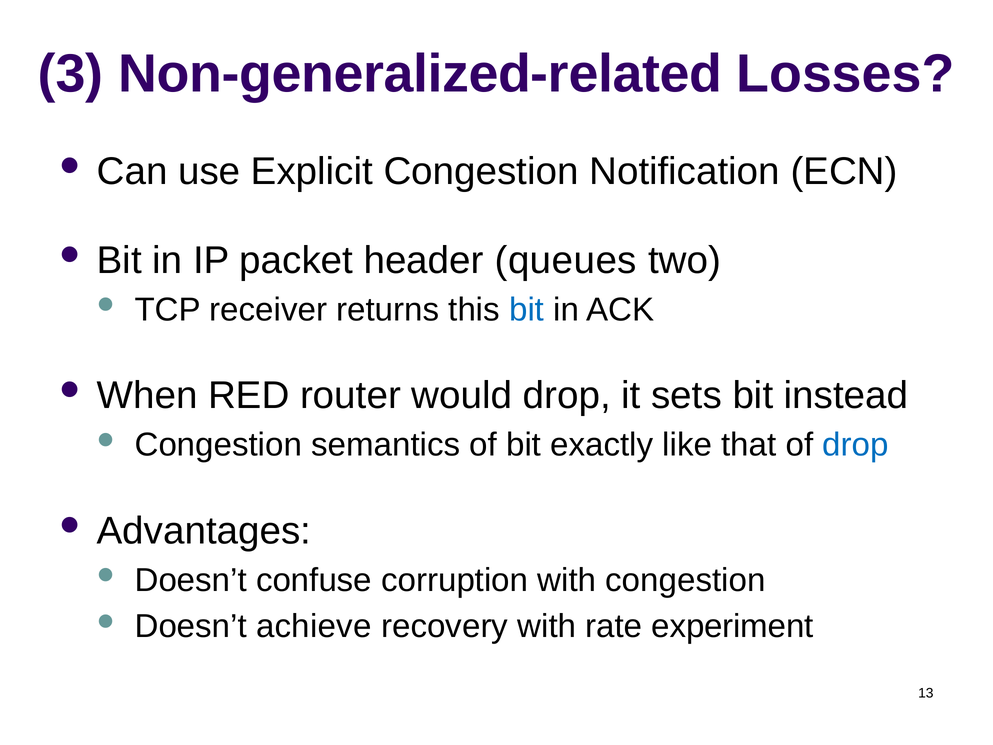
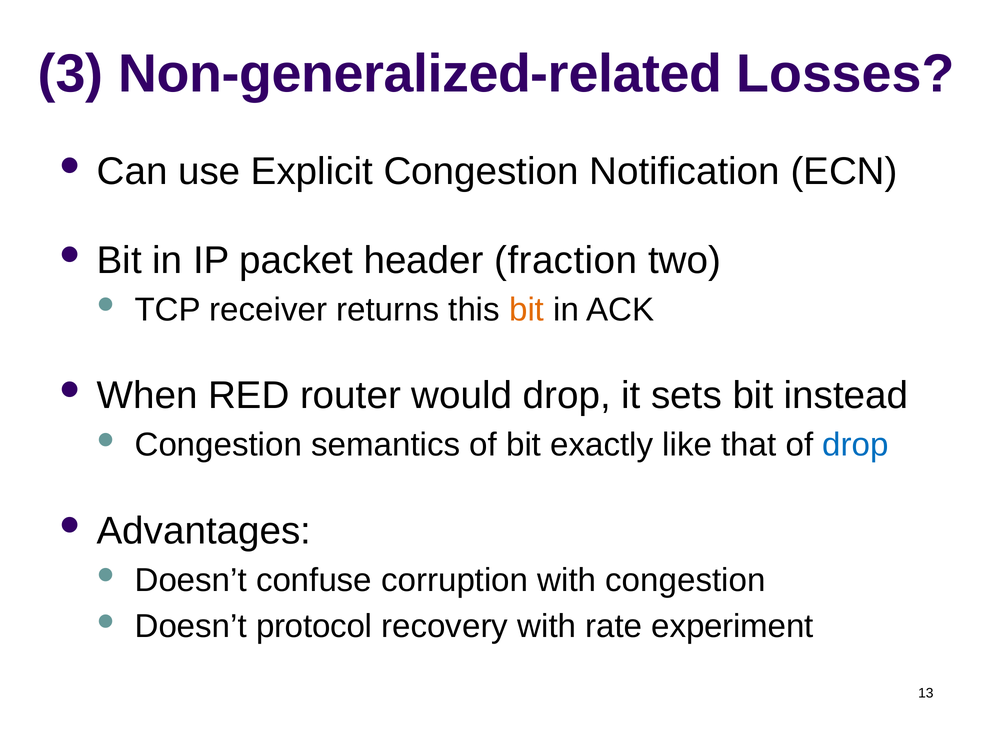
queues: queues -> fraction
bit at (527, 310) colour: blue -> orange
achieve: achieve -> protocol
